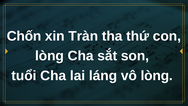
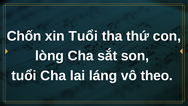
xin Tràn: Tràn -> Tuổi
vô lòng: lòng -> theo
